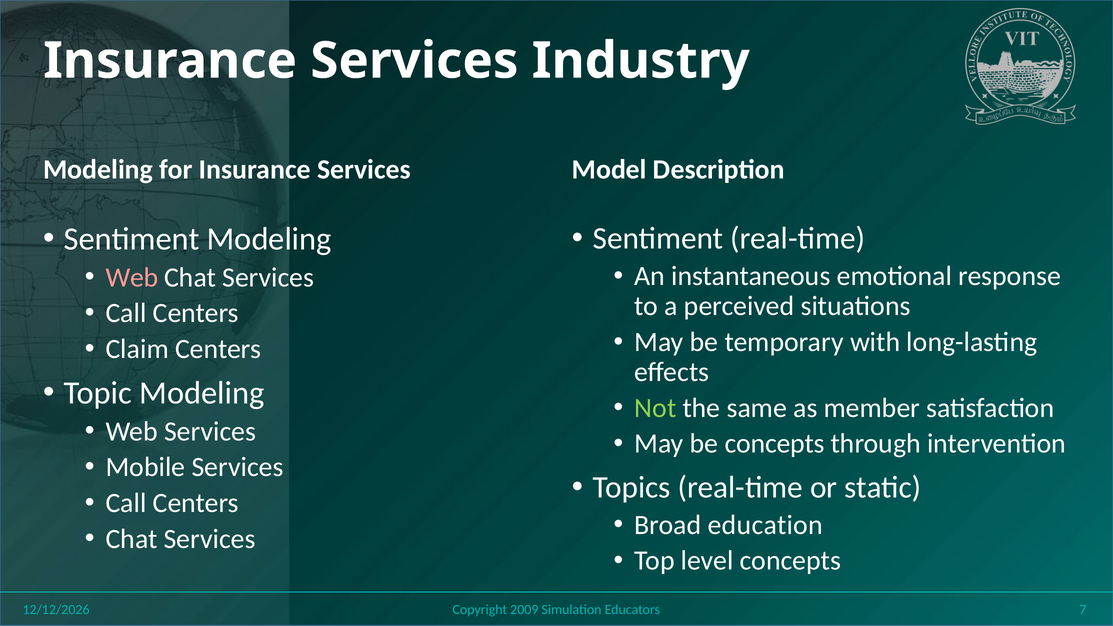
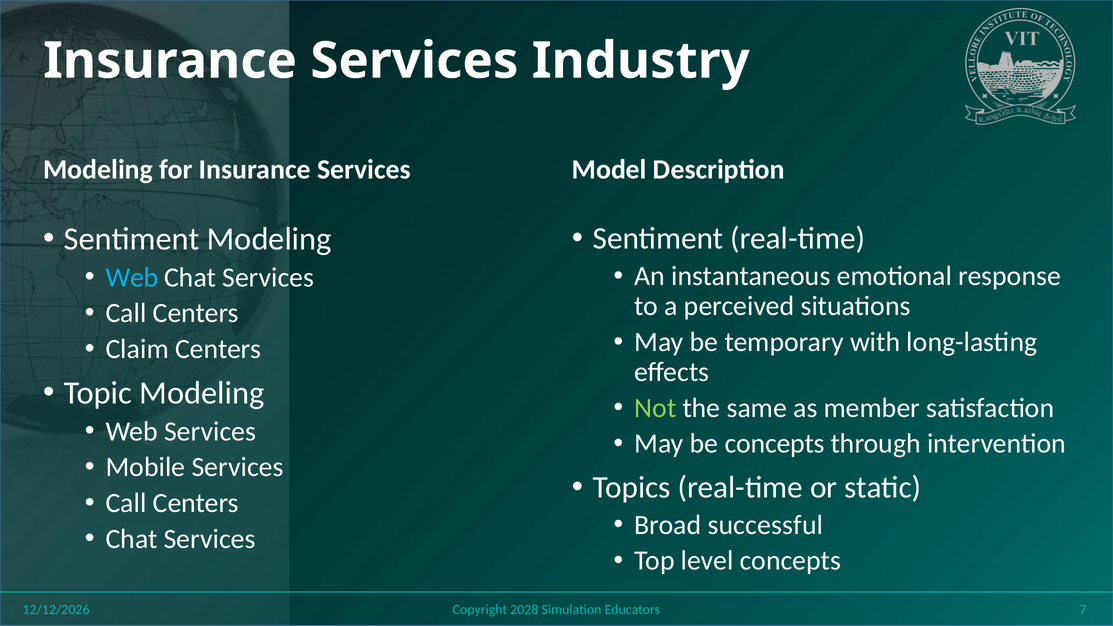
Web at (132, 277) colour: pink -> light blue
education: education -> successful
2009: 2009 -> 2028
